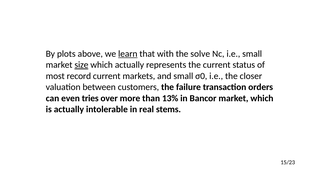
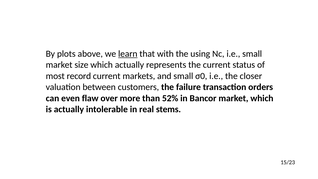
solve: solve -> using
size underline: present -> none
tries: tries -> flaw
13%: 13% -> 52%
